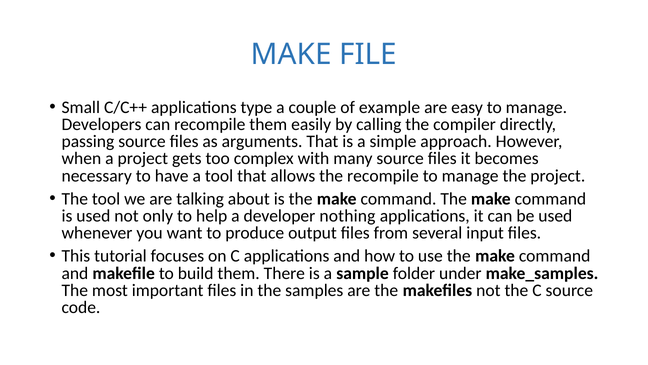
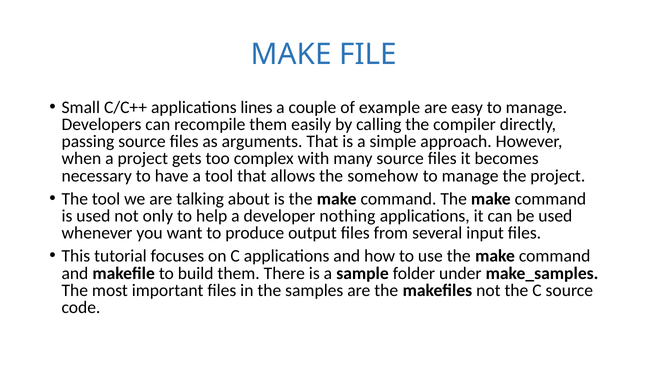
type: type -> lines
the recompile: recompile -> somehow
